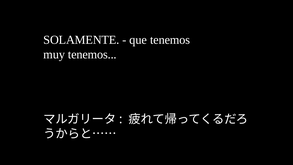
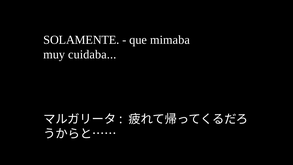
que tenemos: tenemos -> mimaba
muy tenemos: tenemos -> cuidaba
